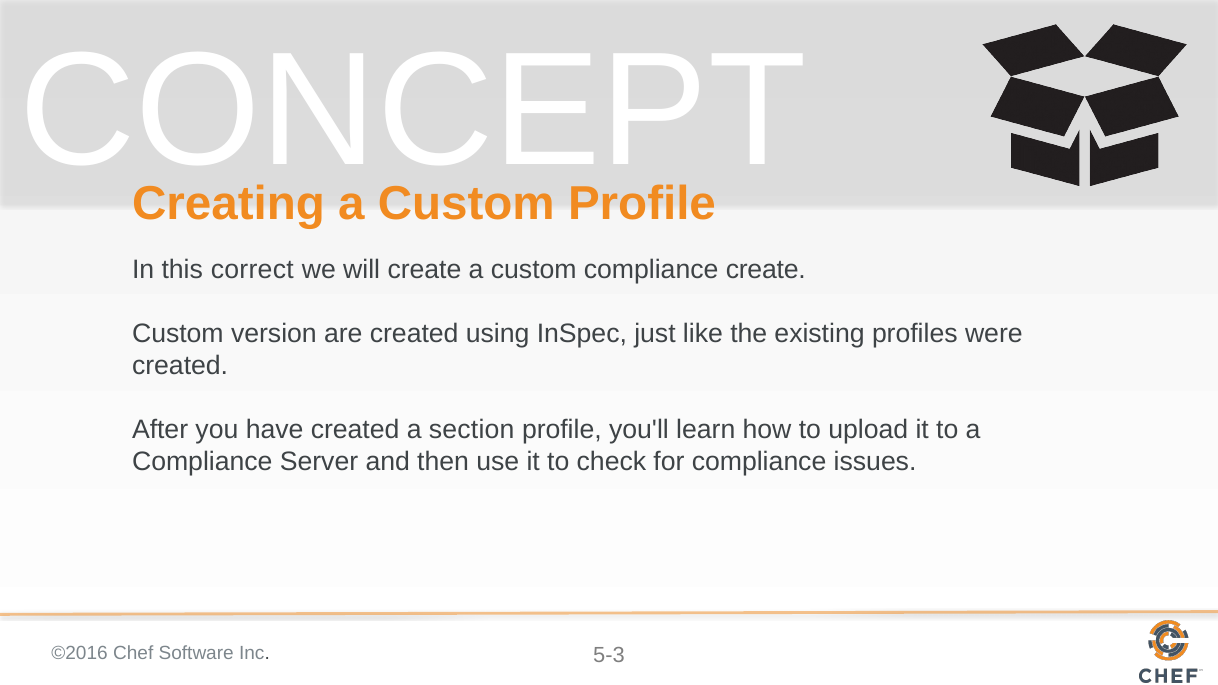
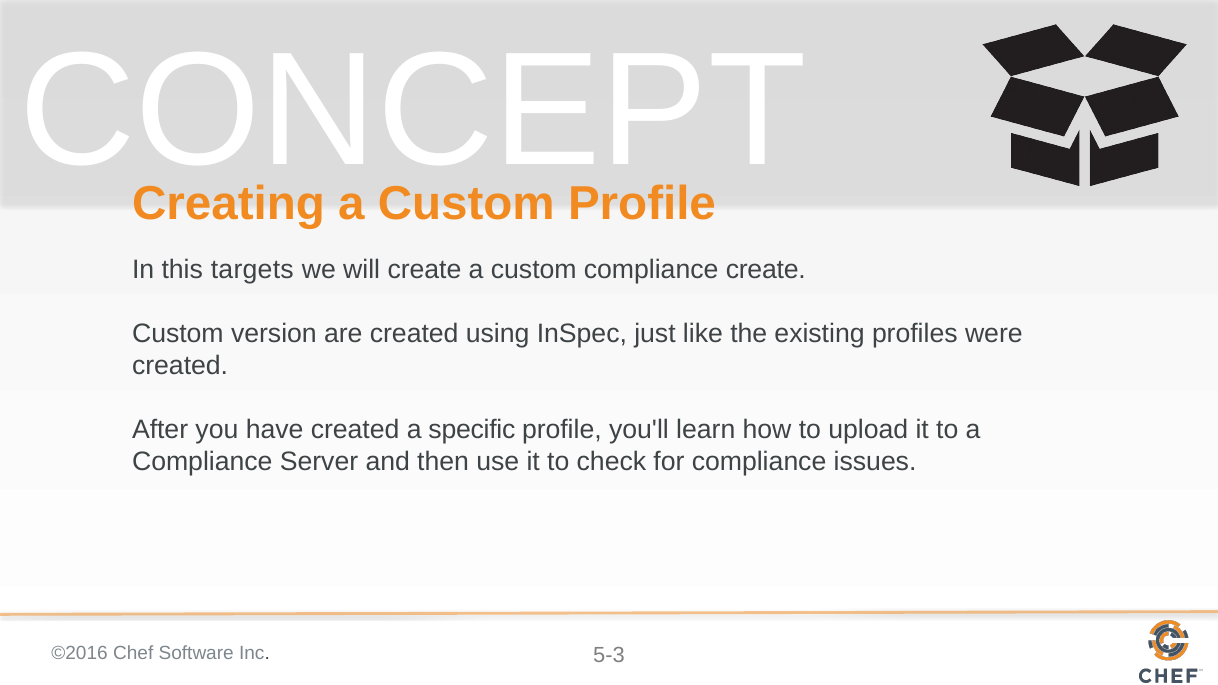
correct: correct -> targets
section: section -> specific
